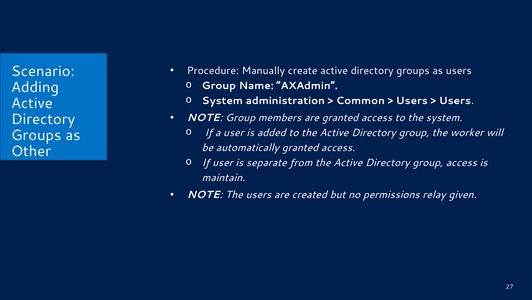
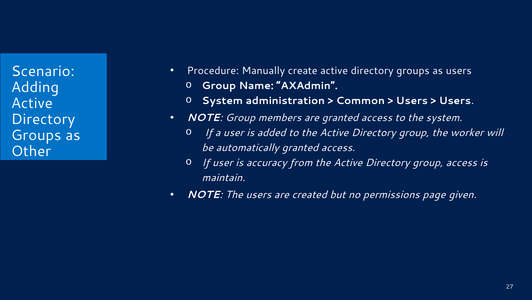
separate: separate -> accuracy
relay: relay -> page
